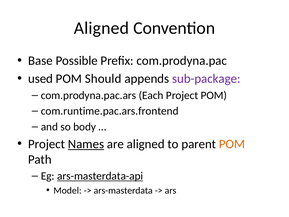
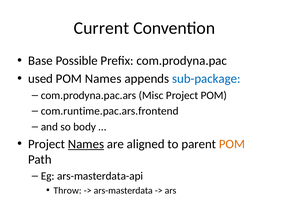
Aligned at (101, 28): Aligned -> Current
POM Should: Should -> Names
sub-package colour: purple -> blue
Each: Each -> Misc
ars-masterdata-api underline: present -> none
Model: Model -> Throw
